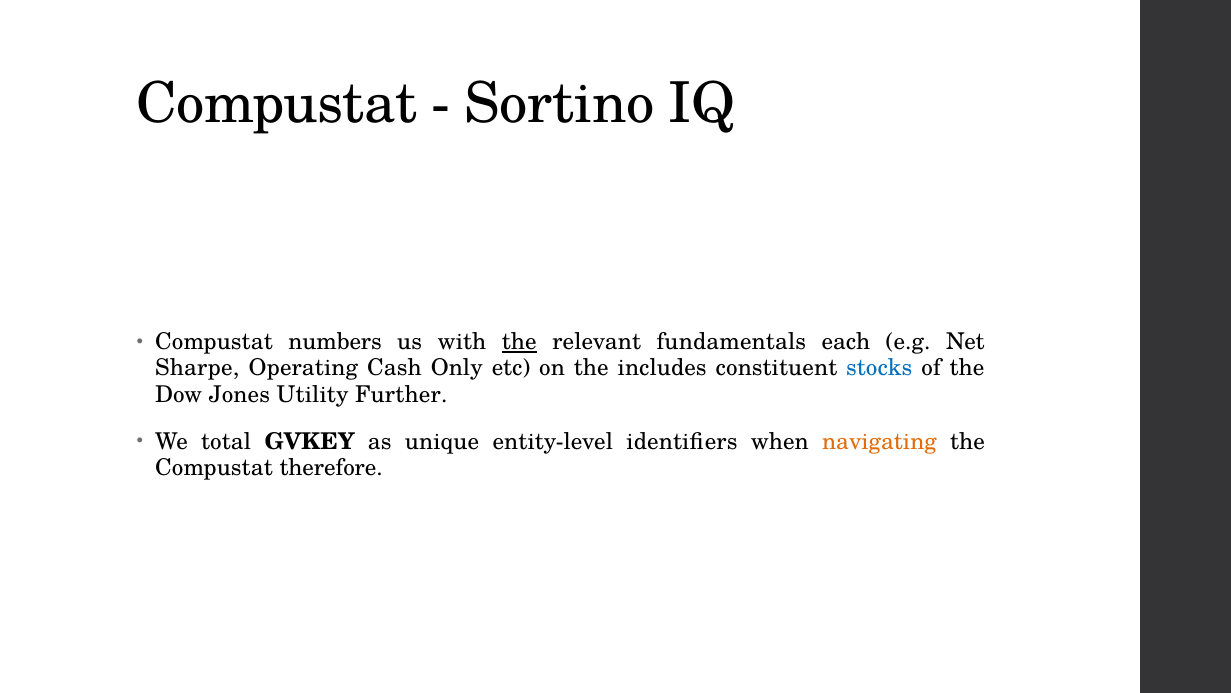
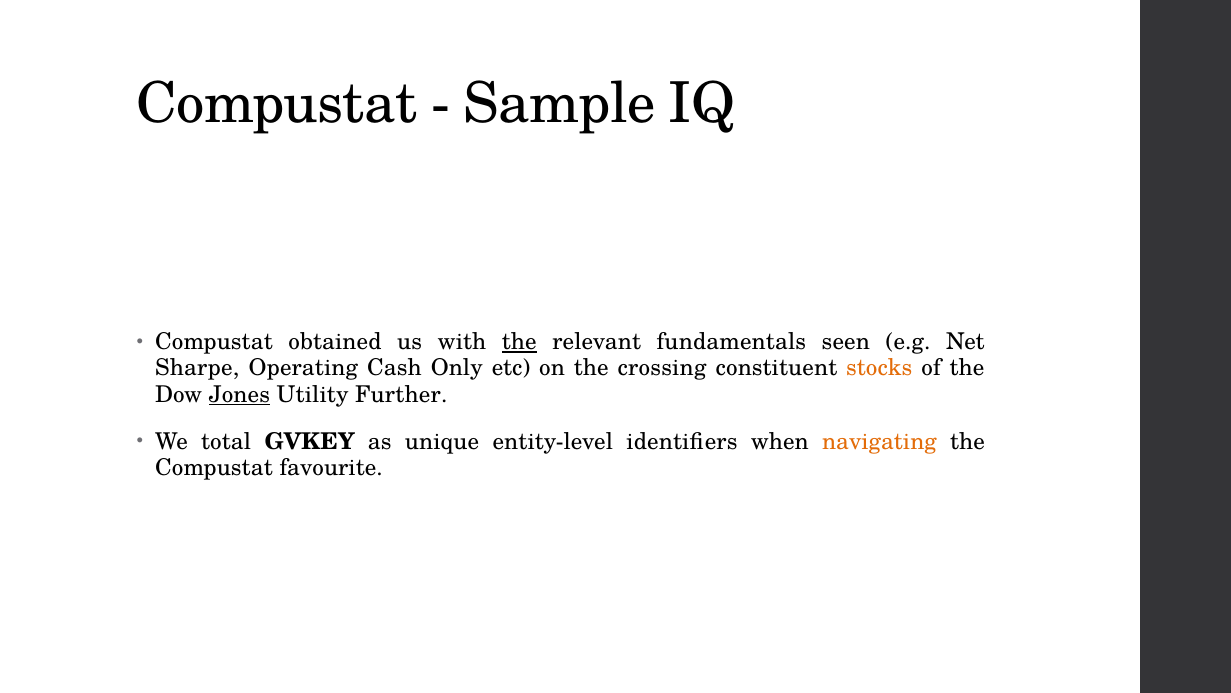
Sortino: Sortino -> Sample
numbers: numbers -> obtained
each: each -> seen
includes: includes -> crossing
stocks colour: blue -> orange
Jones underline: none -> present
therefore: therefore -> favourite
